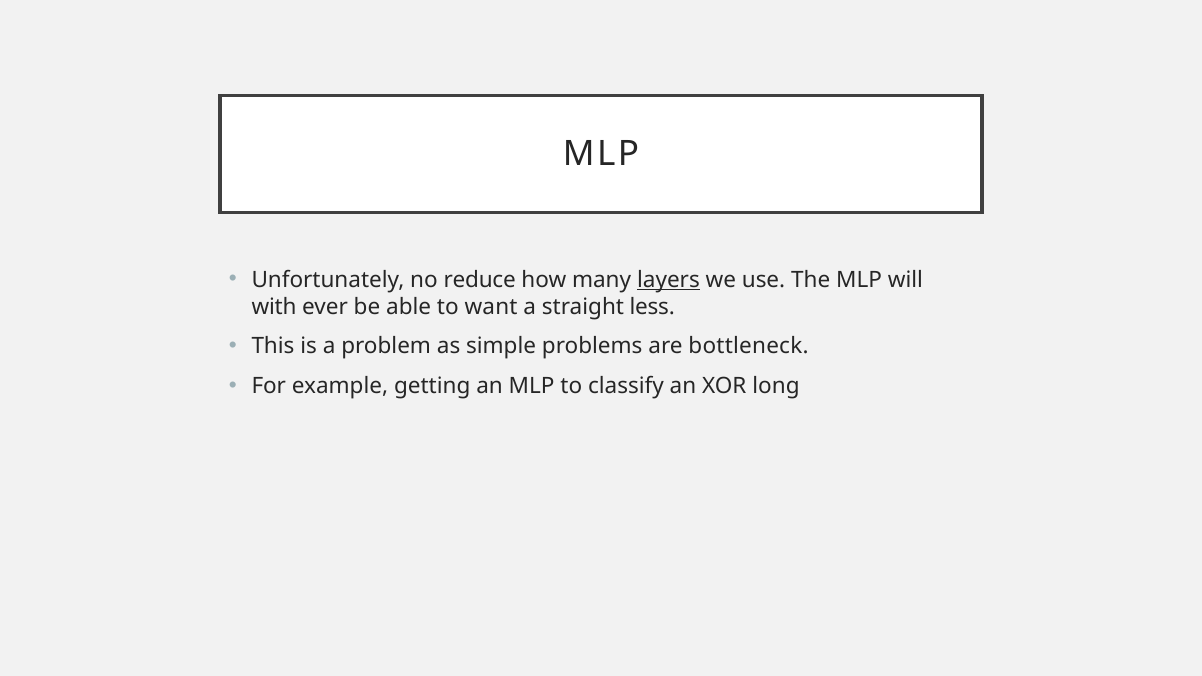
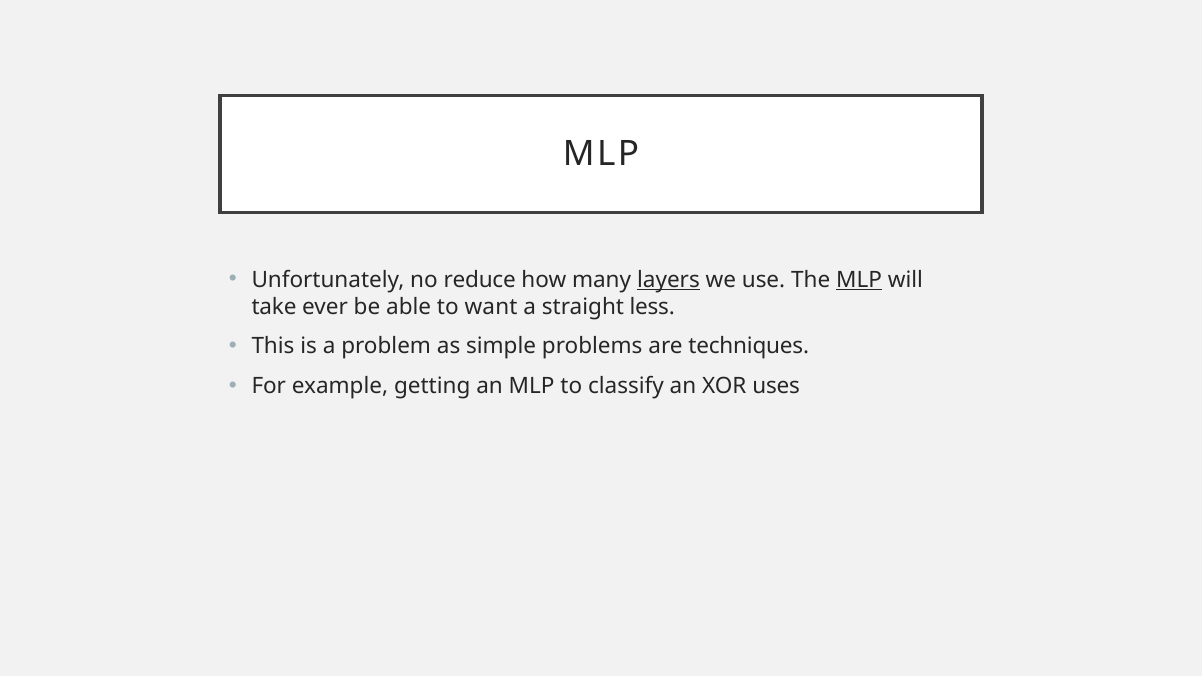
MLP at (859, 280) underline: none -> present
with: with -> take
bottleneck: bottleneck -> techniques
long: long -> uses
